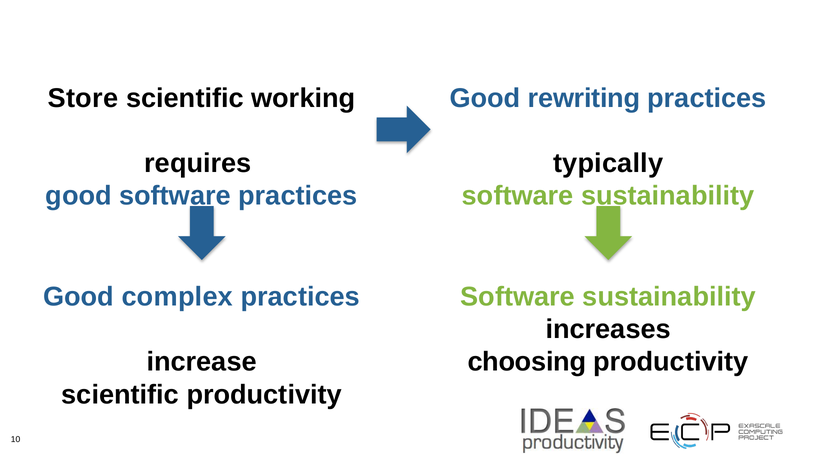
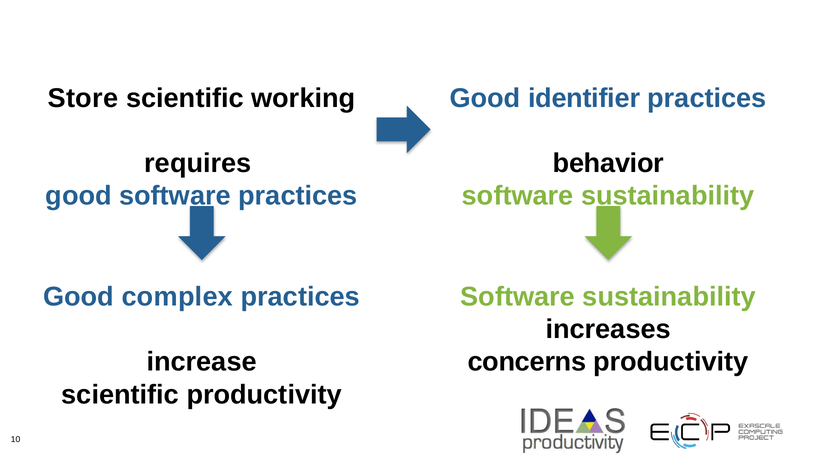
rewriting: rewriting -> identifier
typically: typically -> behavior
choosing: choosing -> concerns
